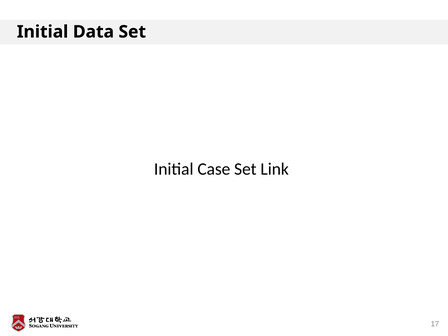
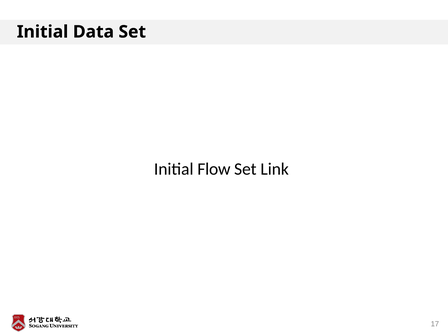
Case: Case -> Flow
